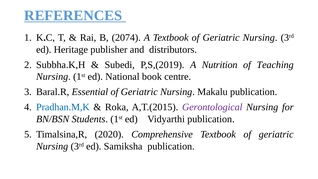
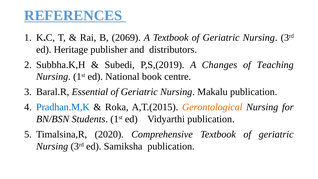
2074: 2074 -> 2069
Nutrition: Nutrition -> Changes
Gerontological colour: purple -> orange
